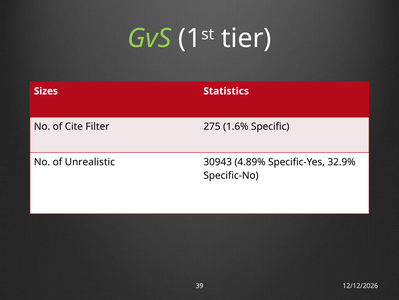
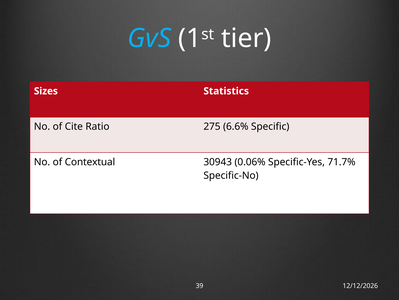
GvS colour: light green -> light blue
Filter: Filter -> Ratio
1.6%: 1.6% -> 6.6%
Unrealistic: Unrealistic -> Contextual
4.89%: 4.89% -> 0.06%
32.9%: 32.9% -> 71.7%
